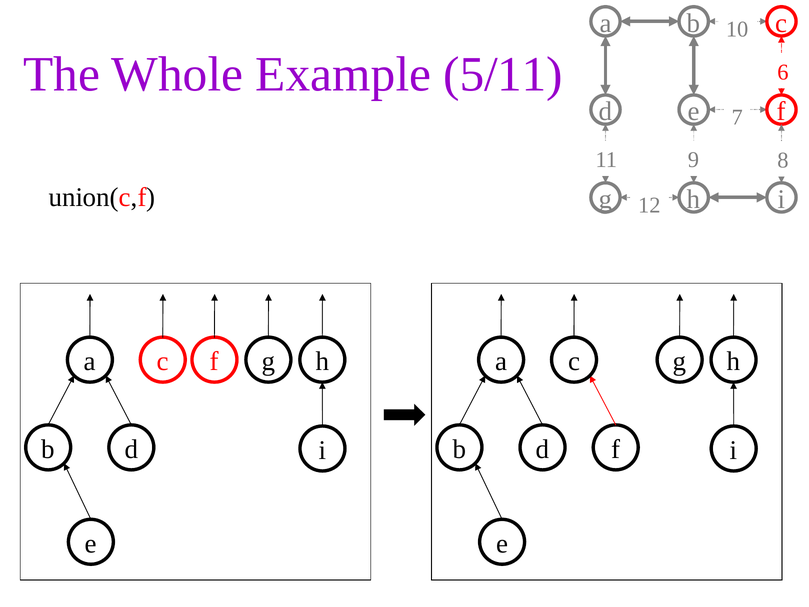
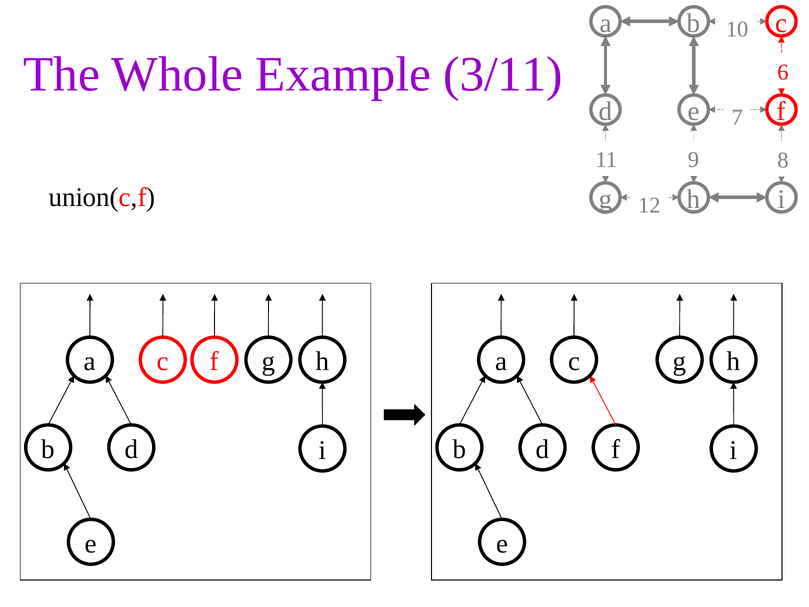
5/11: 5/11 -> 3/11
